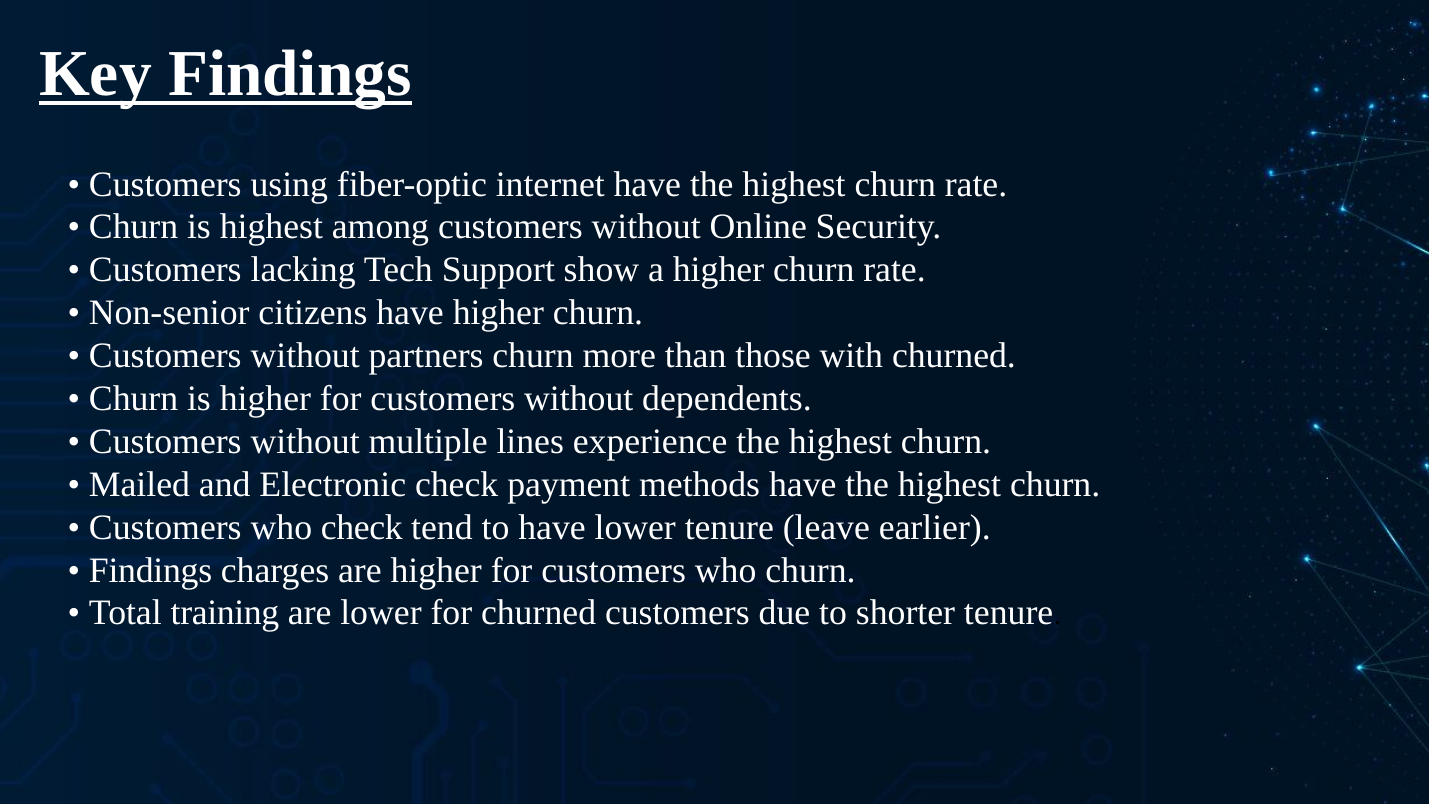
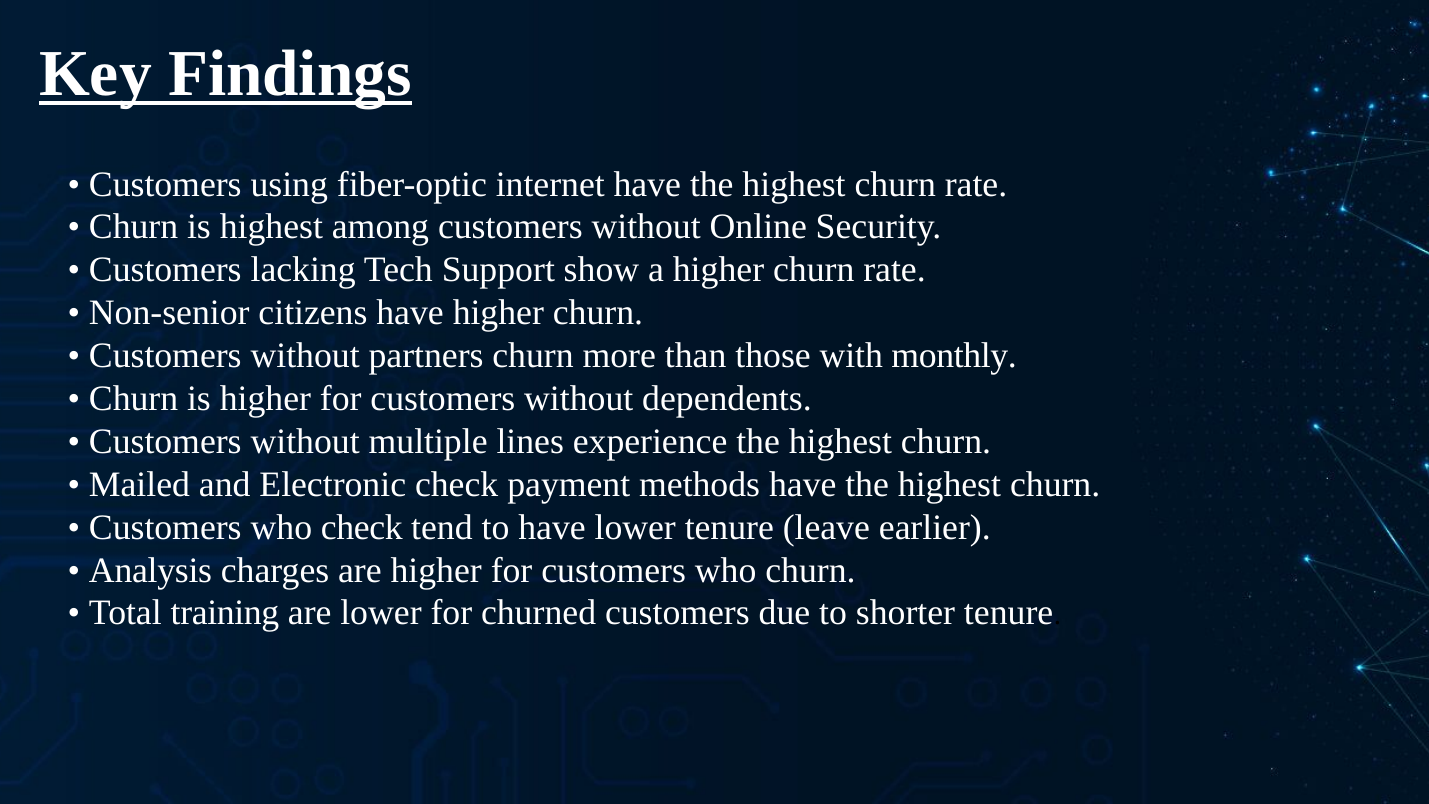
with churned: churned -> monthly
Findings at (151, 570): Findings -> Analysis
